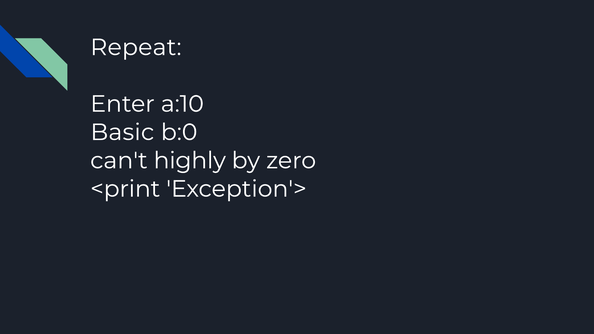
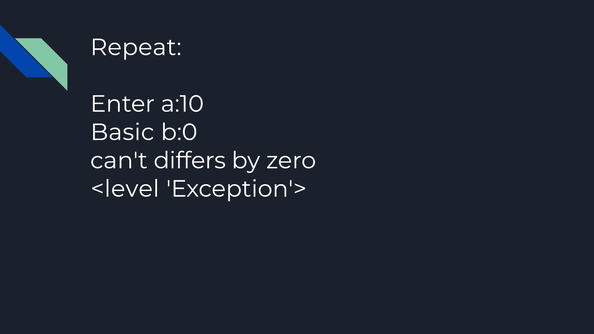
highly: highly -> differs
<print: <print -> <level
